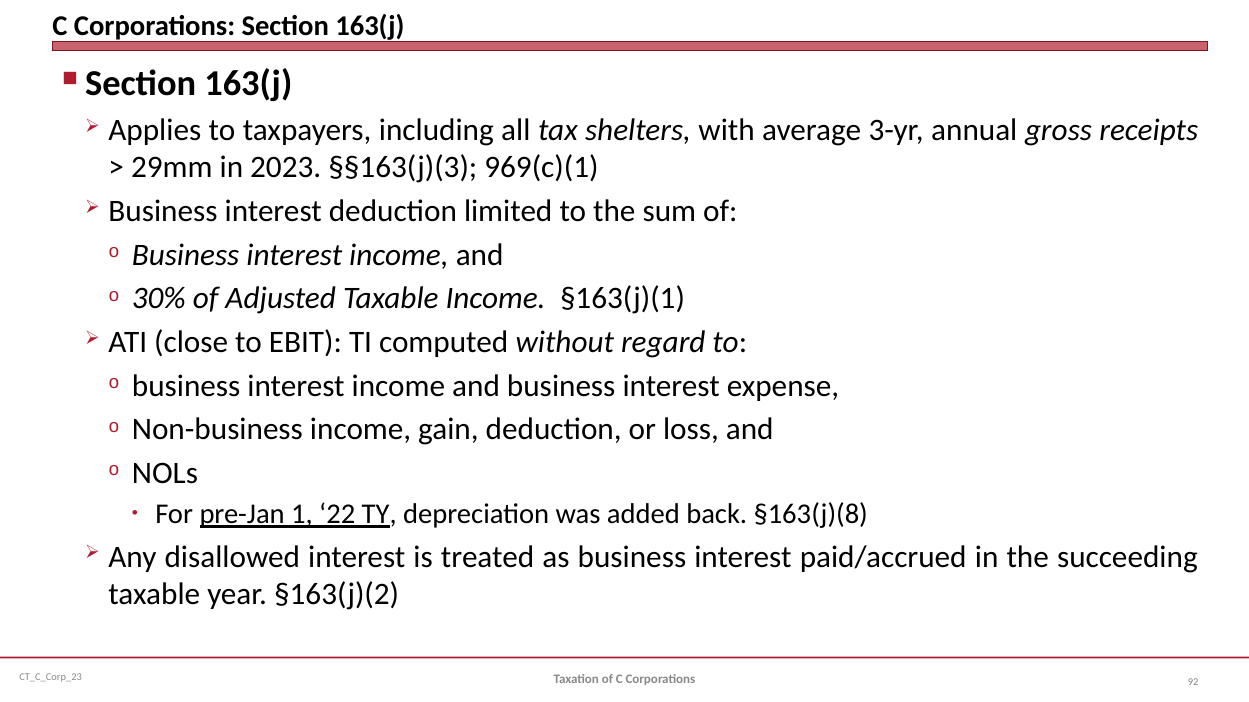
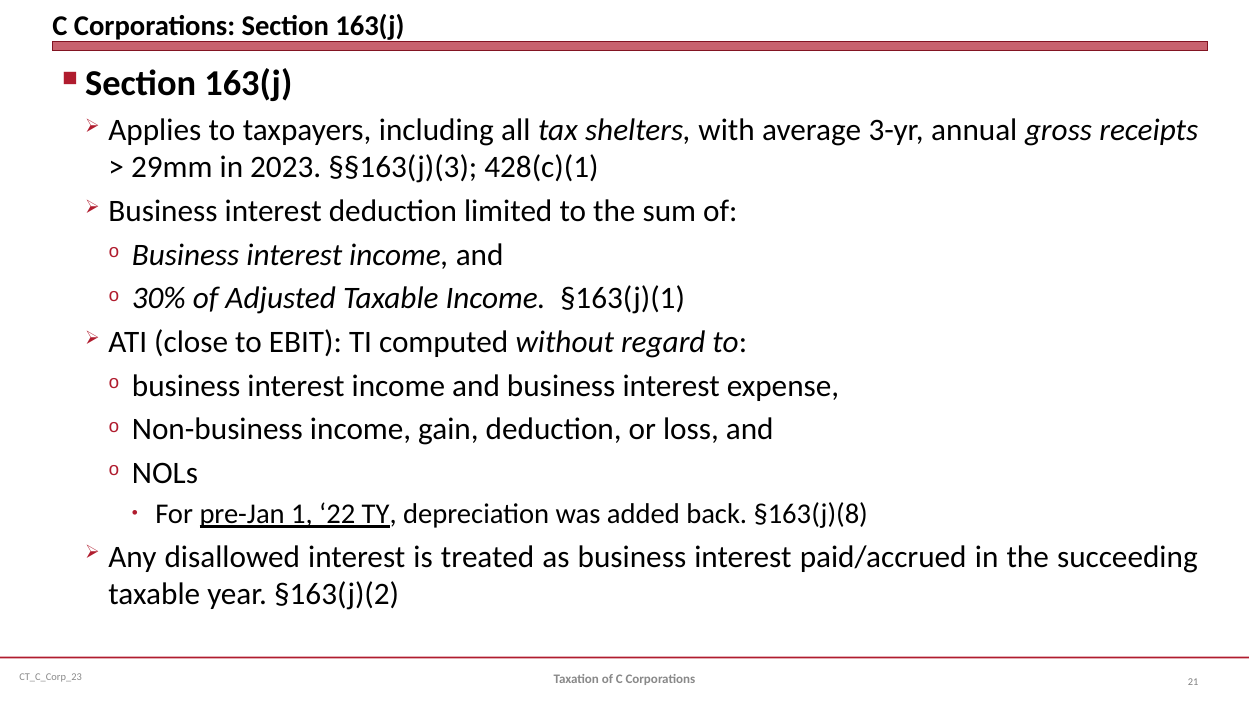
969(c)(1: 969(c)(1 -> 428(c)(1
92: 92 -> 21
